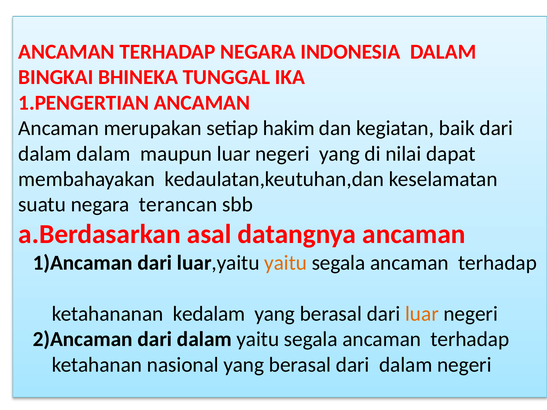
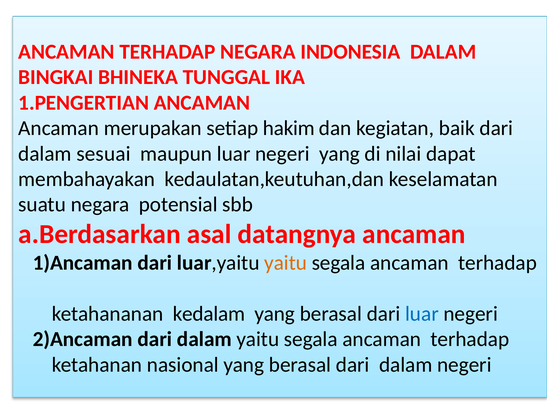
dalam dalam: dalam -> sesuai
terancan: terancan -> potensial
luar at (422, 314) colour: orange -> blue
